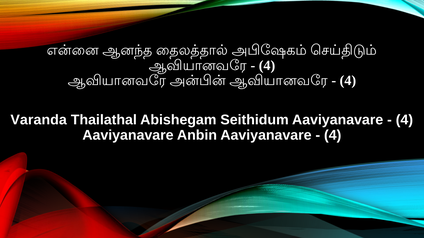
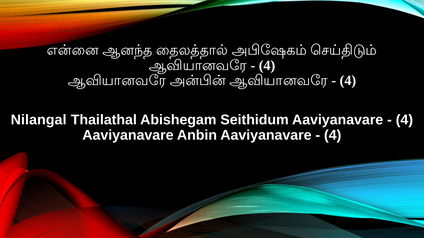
Varanda: Varanda -> Nilangal
